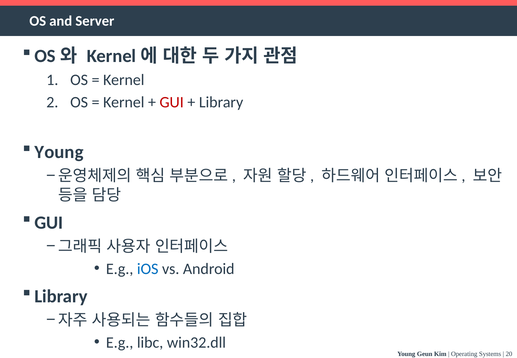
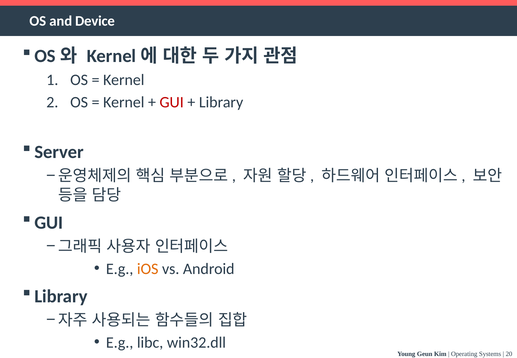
Server: Server -> Device
Young at (59, 152): Young -> Server
iOS colour: blue -> orange
